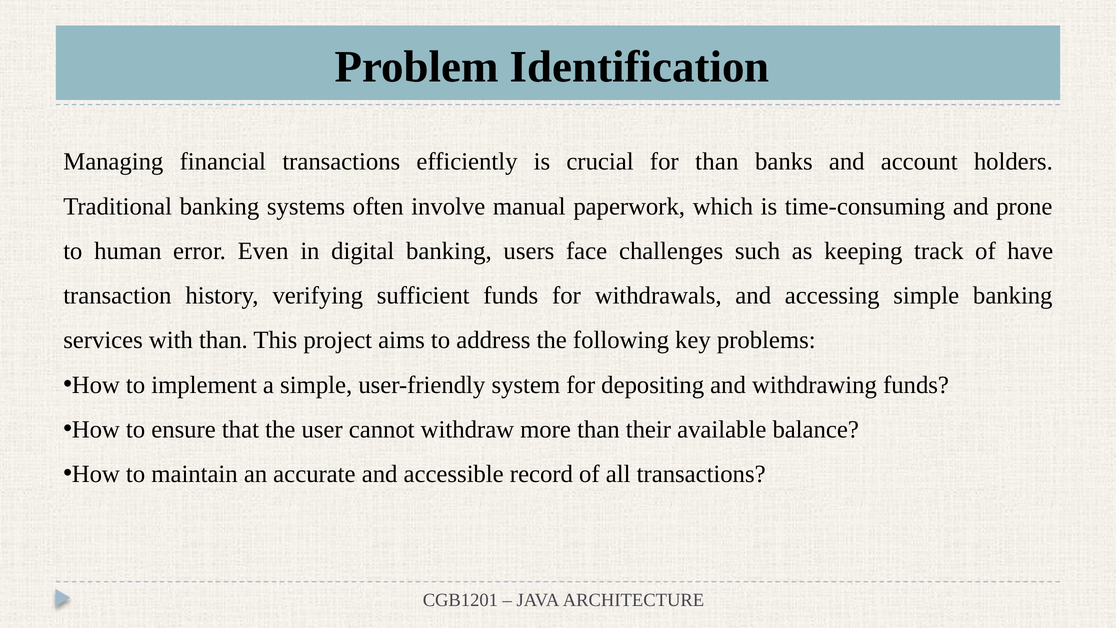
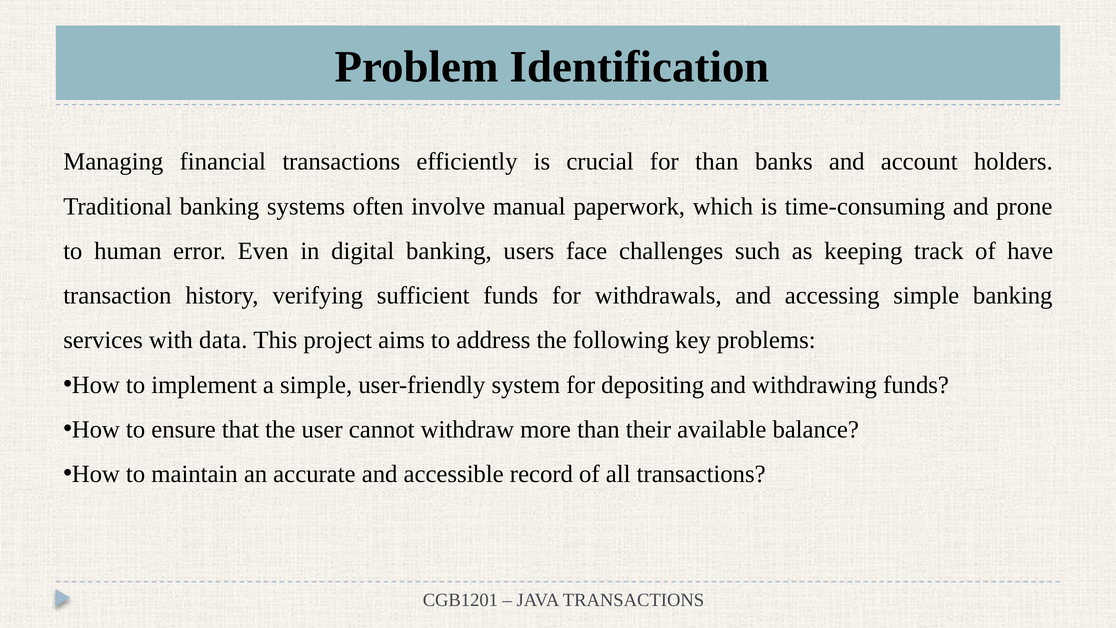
with than: than -> data
JAVA ARCHITECTURE: ARCHITECTURE -> TRANSACTIONS
